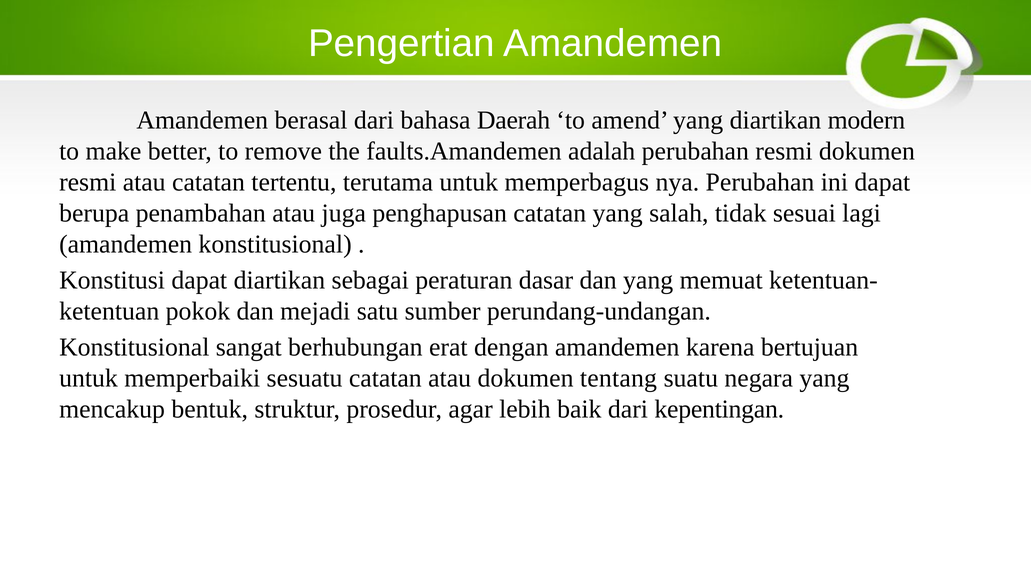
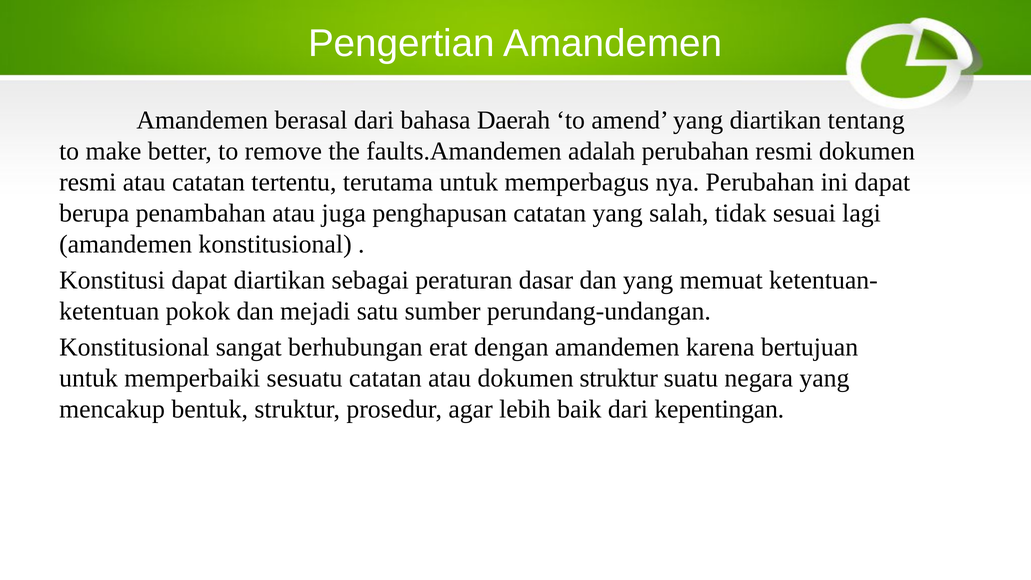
modern: modern -> tentang
dokumen tentang: tentang -> struktur
